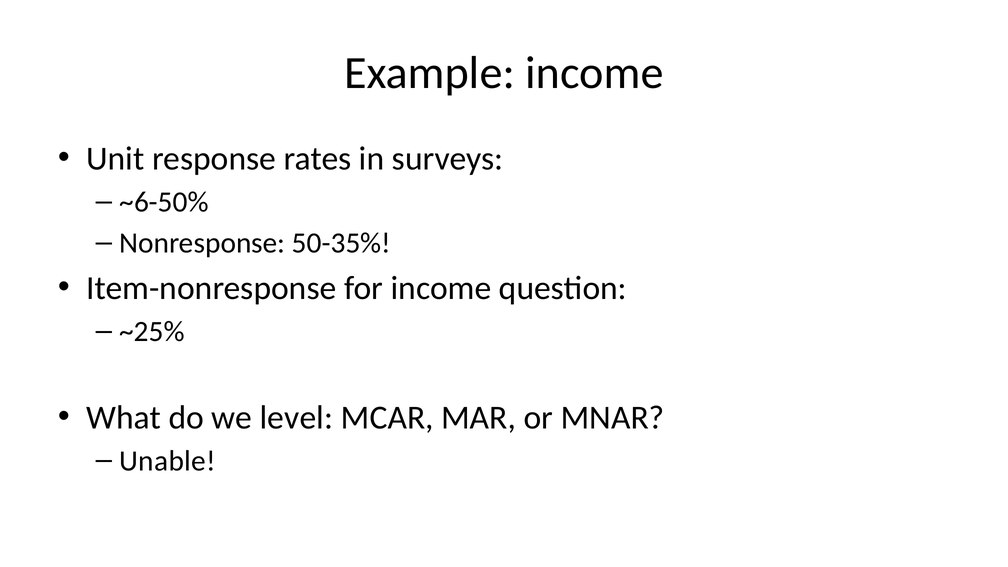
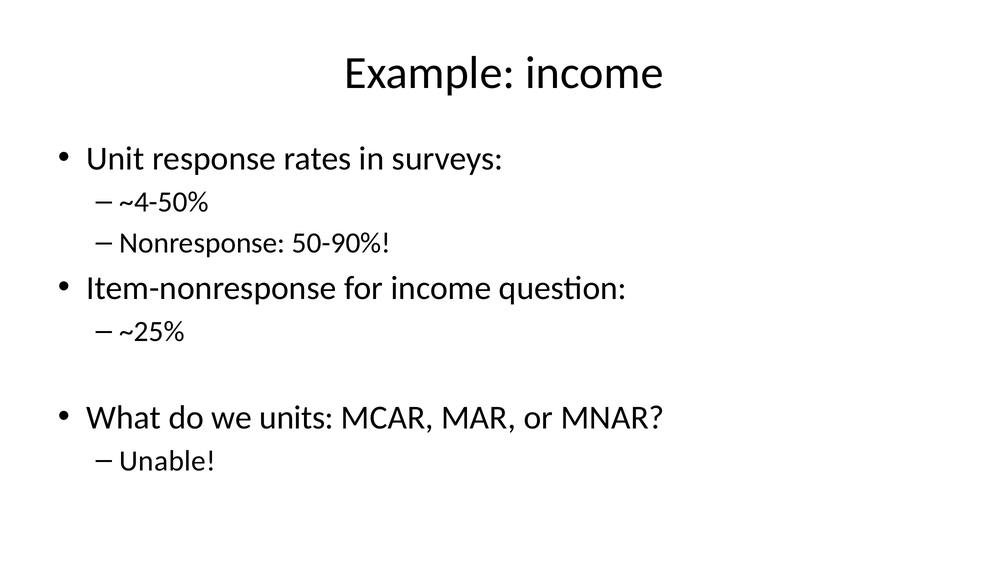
~6-50%: ~6-50% -> ~4-50%
50-35%: 50-35% -> 50-90%
level: level -> units
